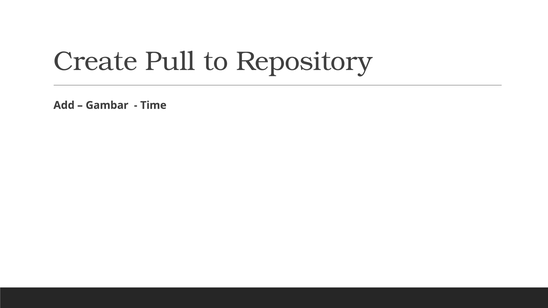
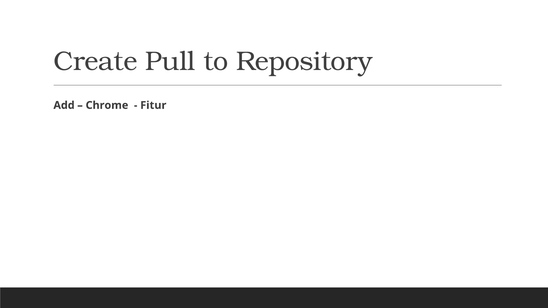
Gambar: Gambar -> Chrome
Time: Time -> Fitur
